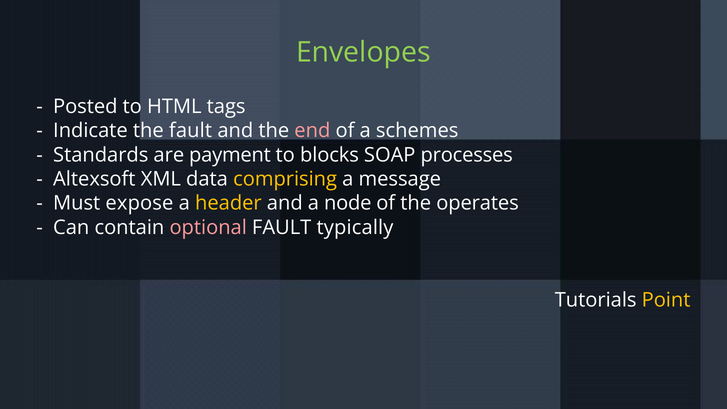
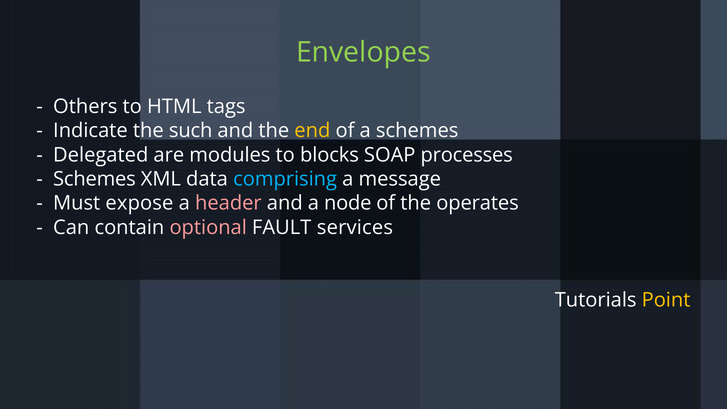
Posted: Posted -> Others
the fault: fault -> such
end colour: pink -> yellow
Standards: Standards -> Delegated
payment: payment -> modules
Altexsoft at (94, 179): Altexsoft -> Schemes
comprising colour: yellow -> light blue
header colour: yellow -> pink
typically: typically -> services
